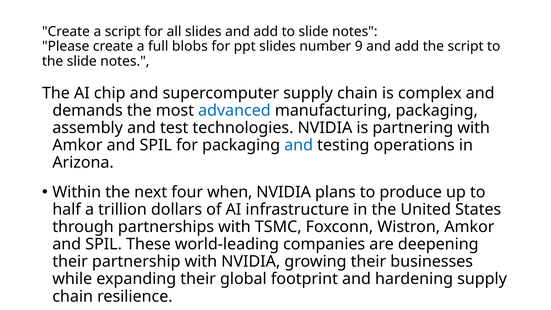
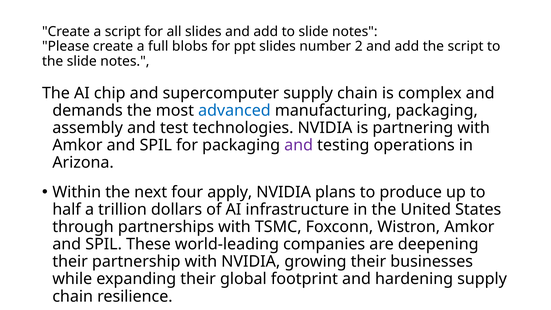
9: 9 -> 2
and at (299, 145) colour: blue -> purple
when: when -> apply
